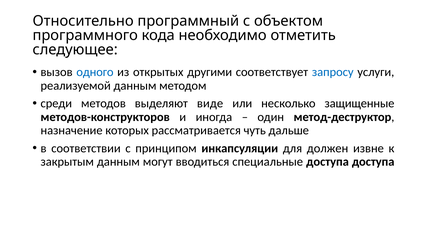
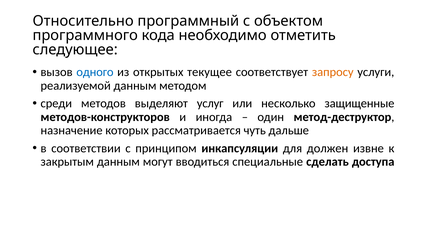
другими: другими -> текущее
запросу colour: blue -> orange
виде: виде -> услуг
специальные доступа: доступа -> сделать
